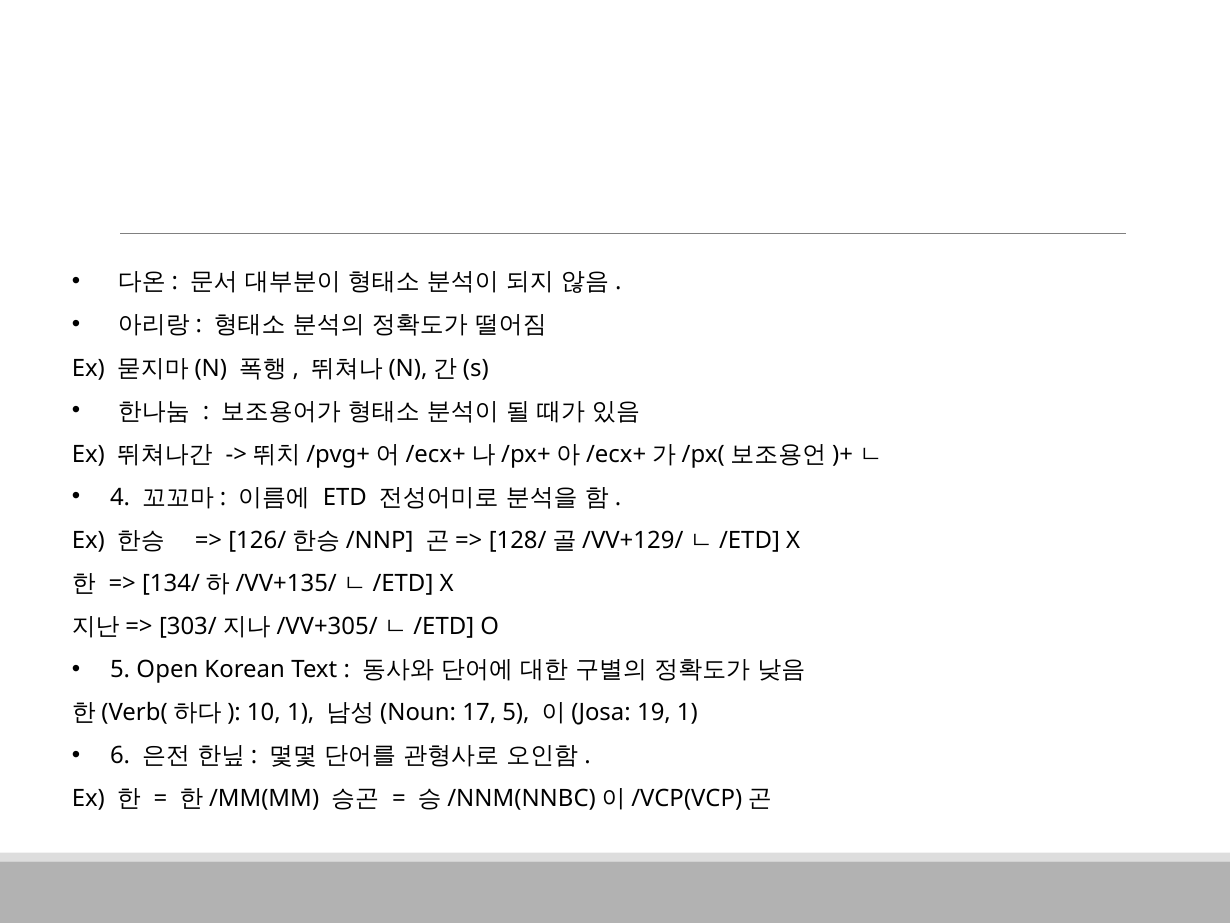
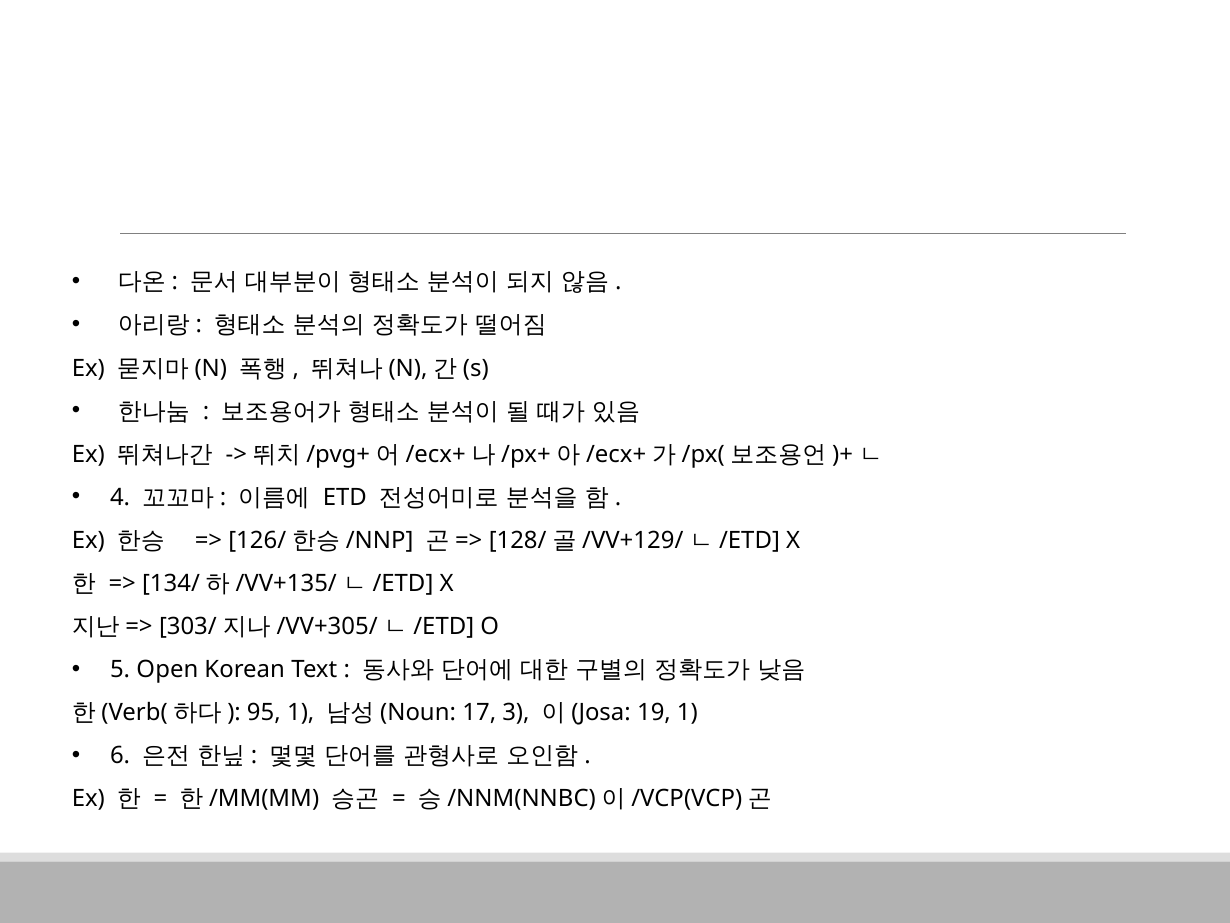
10: 10 -> 95
17 5: 5 -> 3
